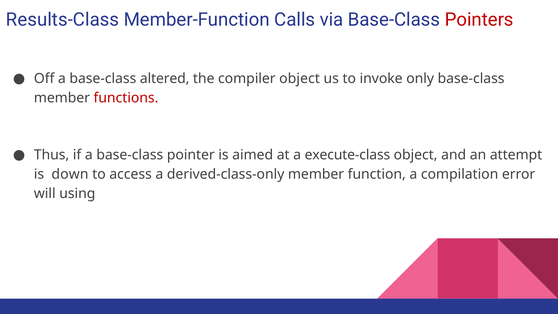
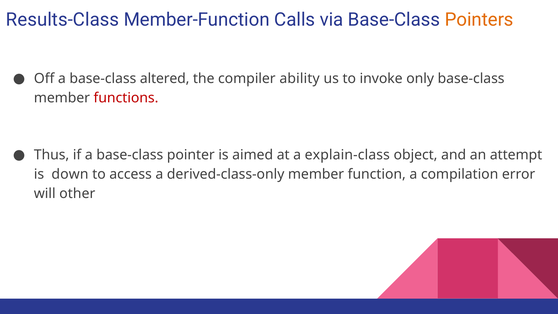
Pointers colour: red -> orange
compiler object: object -> ability
execute-class: execute-class -> explain-class
using: using -> other
